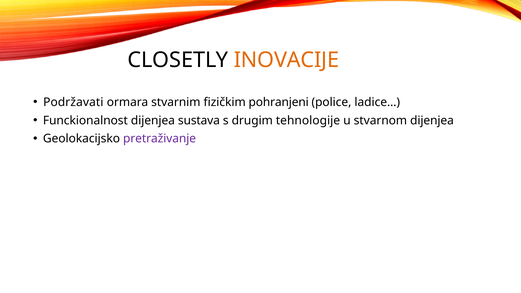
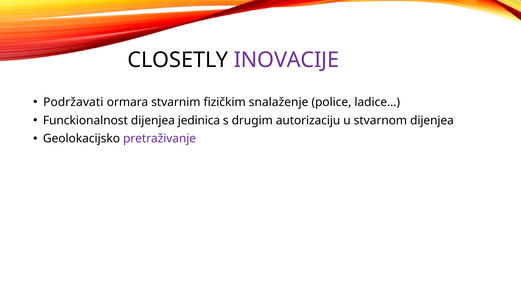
INOVACIJE colour: orange -> purple
pohranjeni: pohranjeni -> snalaženje
sustava: sustava -> jedinica
tehnologije: tehnologije -> autorizaciju
